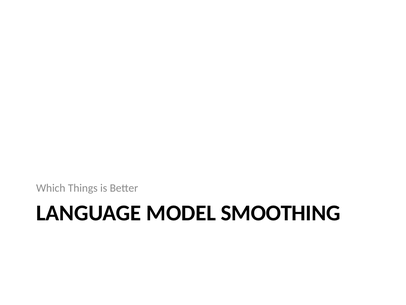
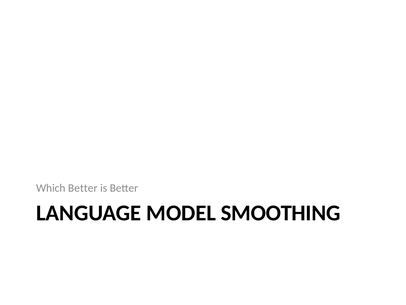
Which Things: Things -> Better
